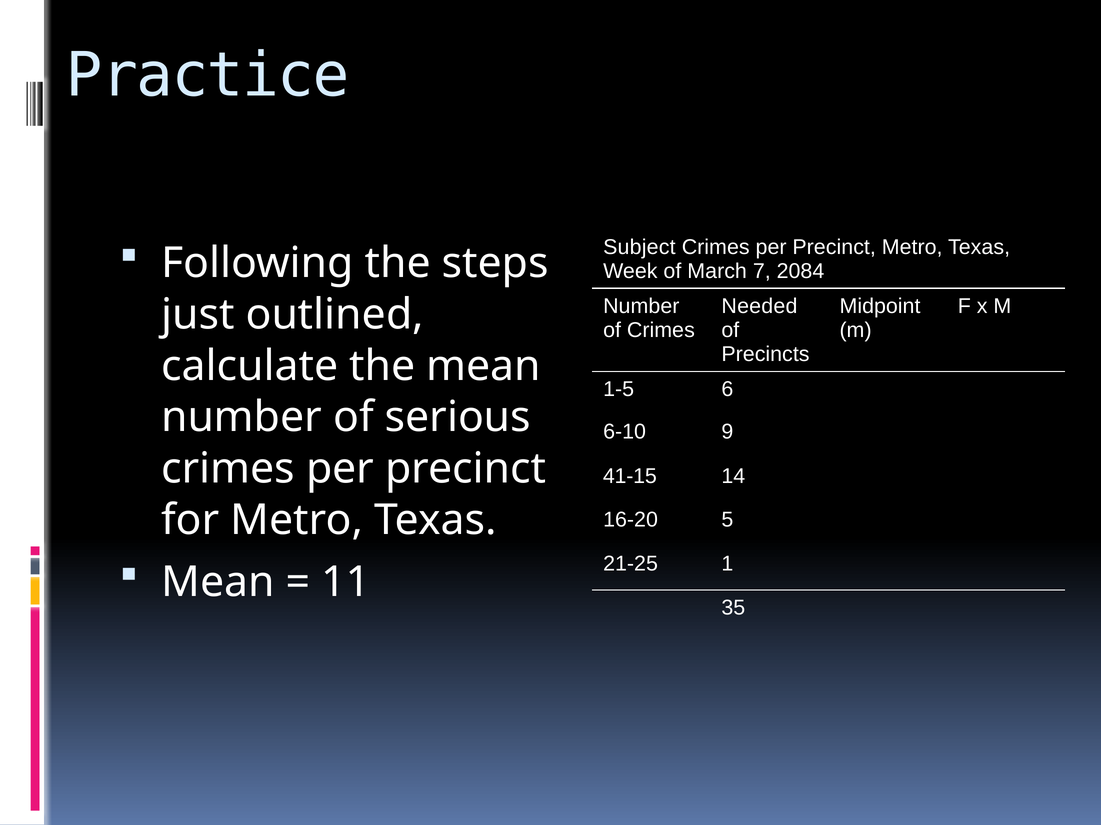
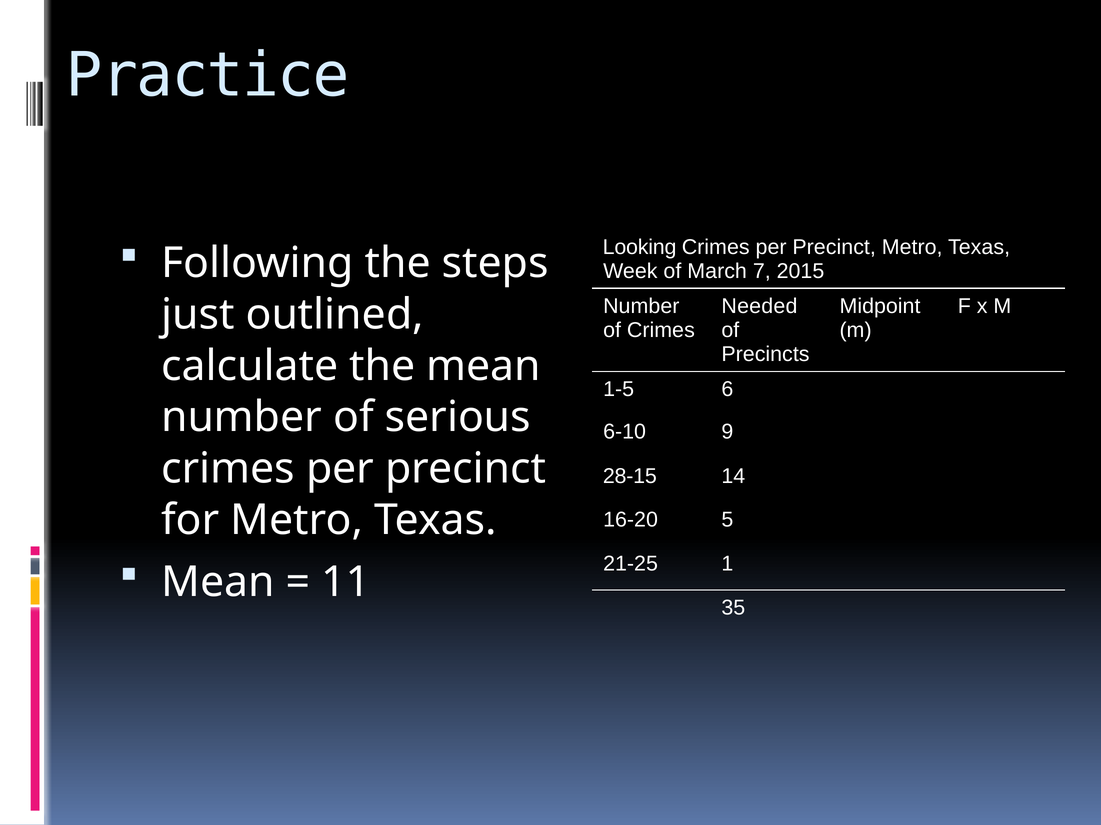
Subject: Subject -> Looking
2084: 2084 -> 2015
41-15: 41-15 -> 28-15
